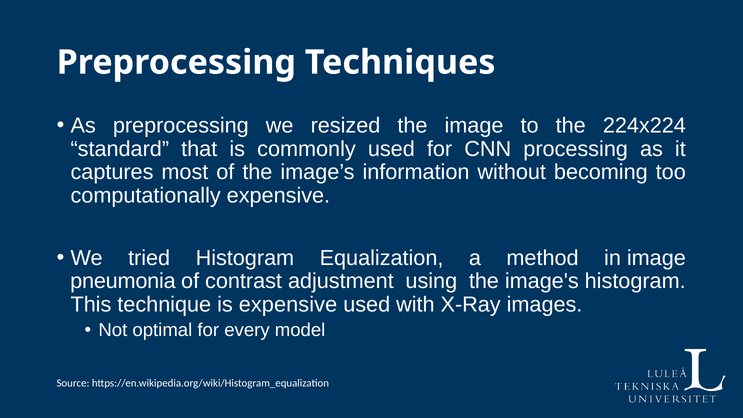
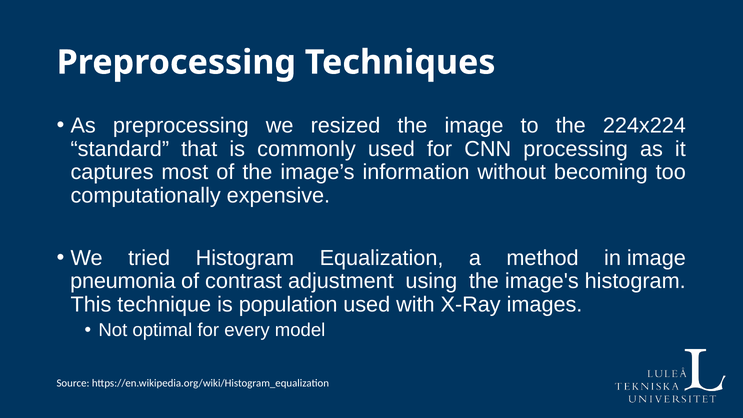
is expensive: expensive -> population
